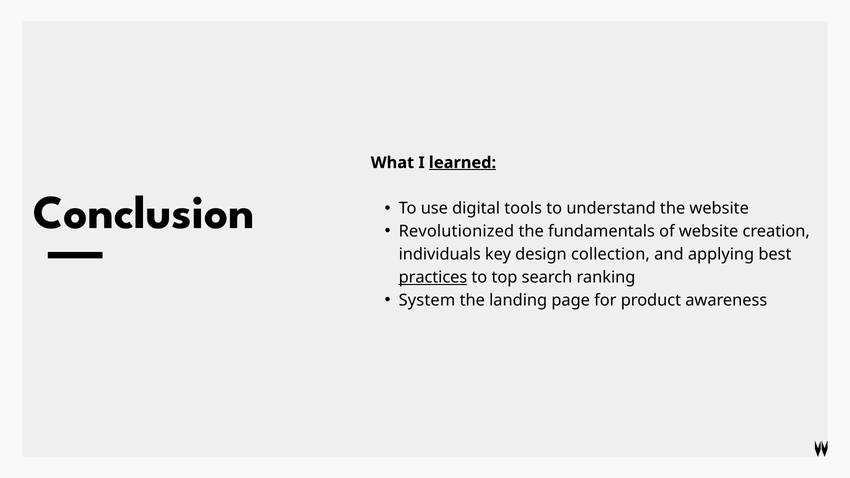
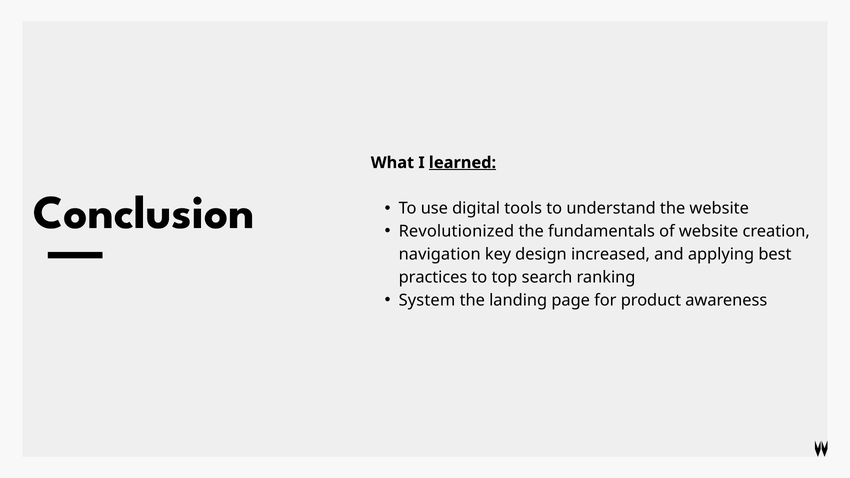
individuals: individuals -> navigation
collection: collection -> increased
practices underline: present -> none
